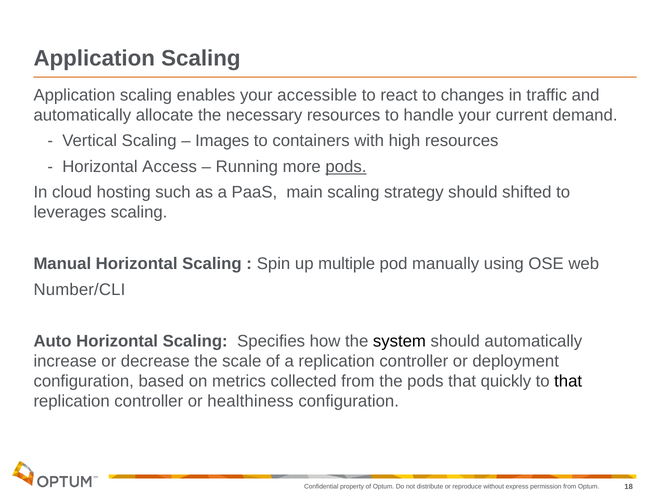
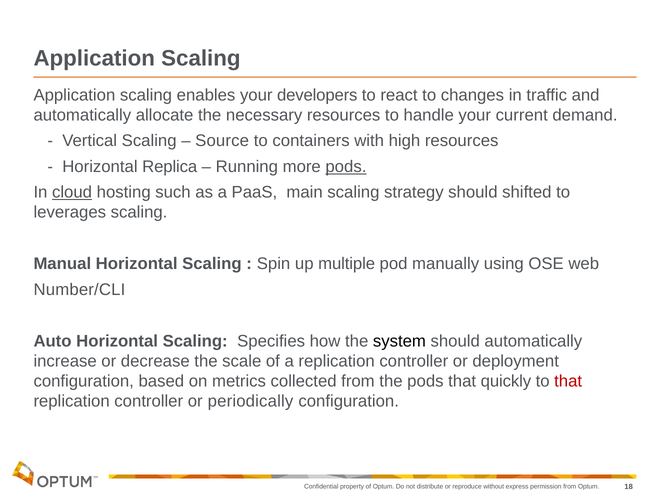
accessible: accessible -> developers
Images: Images -> Source
Access: Access -> Replica
cloud underline: none -> present
that at (568, 381) colour: black -> red
healthiness: healthiness -> periodically
